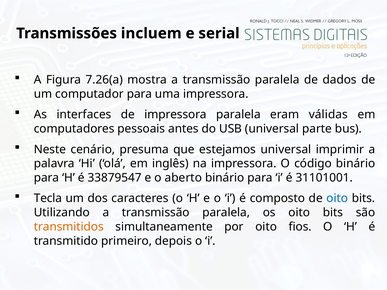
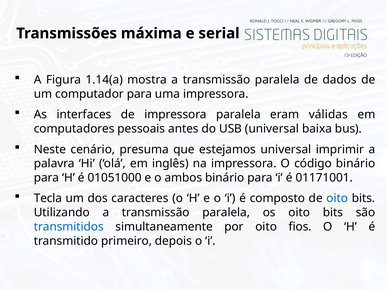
incluem: incluem -> máxima
7.26(a: 7.26(a -> 1.14(a
parte: parte -> baixa
33879547: 33879547 -> 01051000
aberto: aberto -> ambos
31101001: 31101001 -> 01171001
transmitidos colour: orange -> blue
